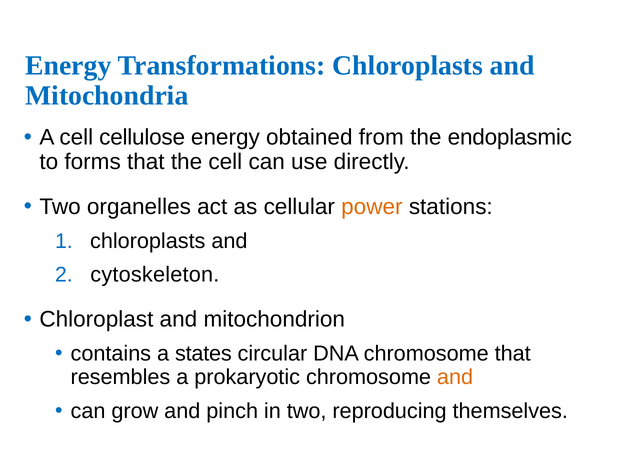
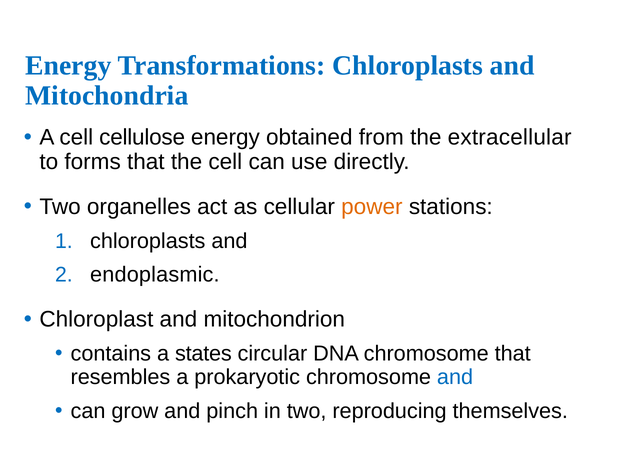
endoplasmic: endoplasmic -> extracellular
cytoskeleton: cytoskeleton -> endoplasmic
and at (455, 377) colour: orange -> blue
